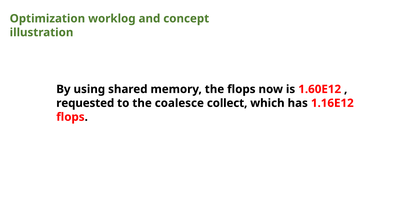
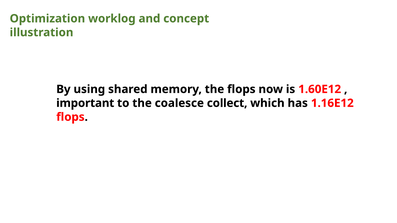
requested: requested -> important
